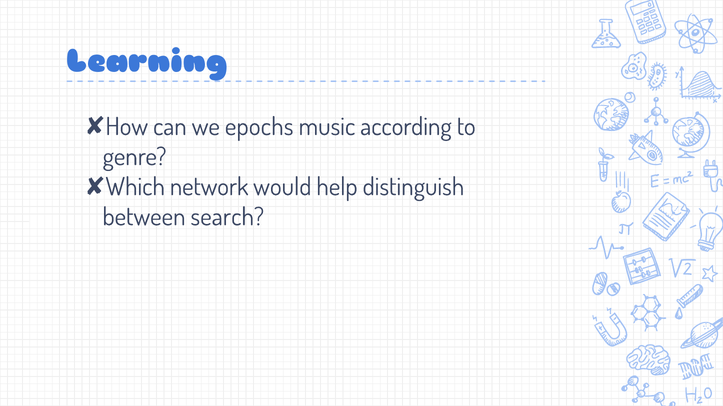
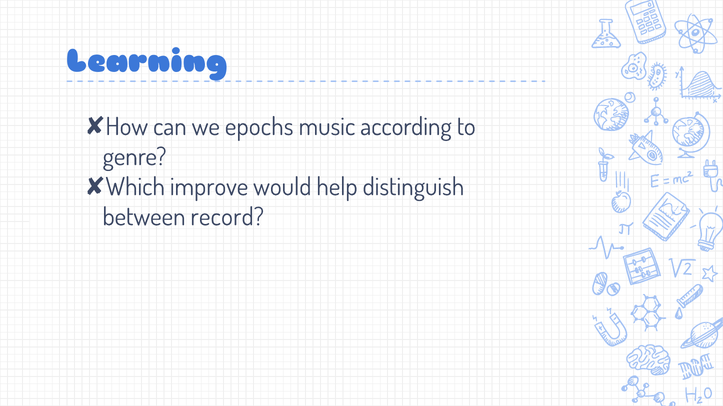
network: network -> improve
search: search -> record
